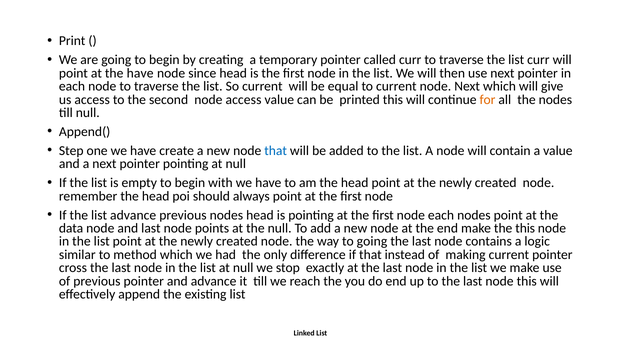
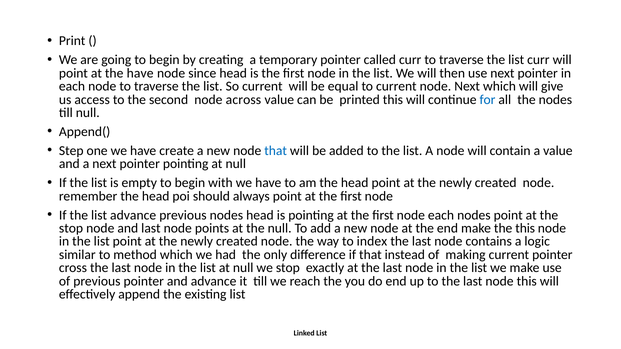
node access: access -> across
for colour: orange -> blue
data at (71, 228): data -> stop
to going: going -> index
